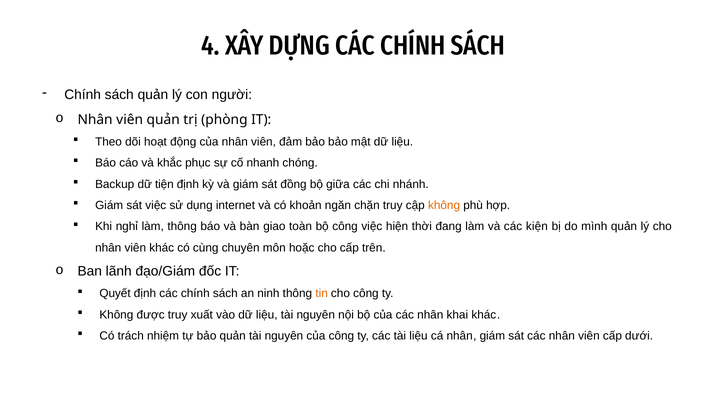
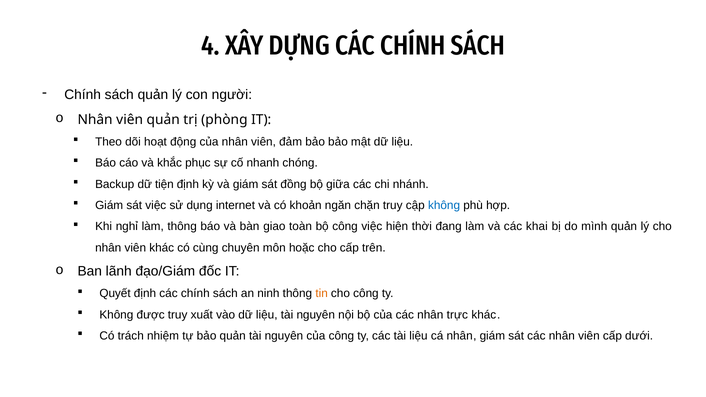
không at (444, 205) colour: orange -> blue
kiện: kiện -> khai
khai: khai -> trực
